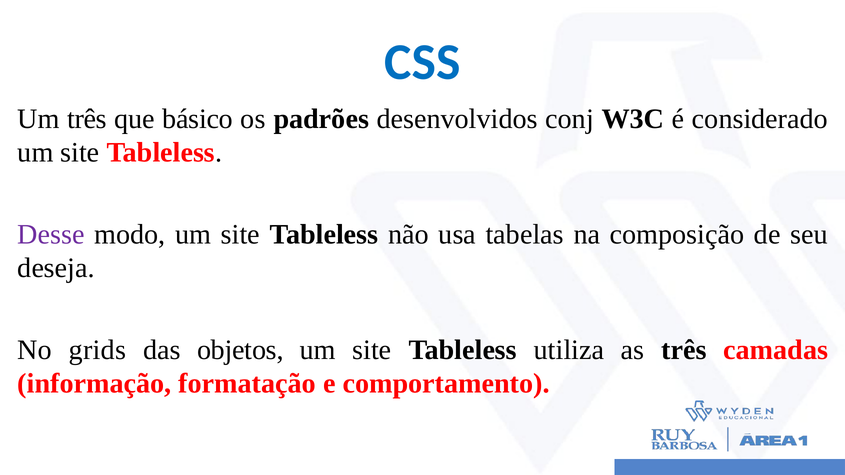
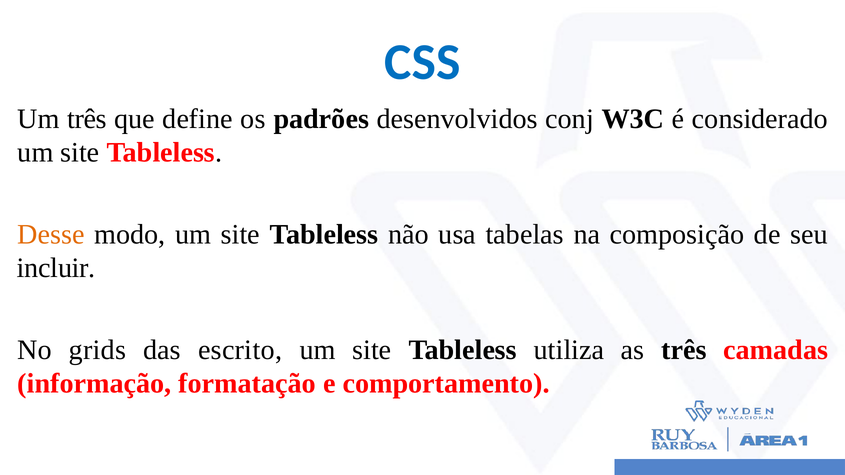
básico: básico -> define
Desse colour: purple -> orange
deseja: deseja -> incluir
objetos: objetos -> escrito
